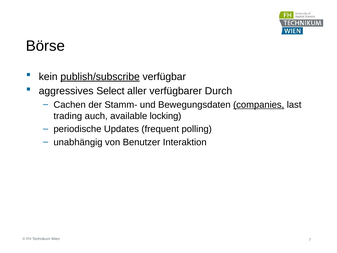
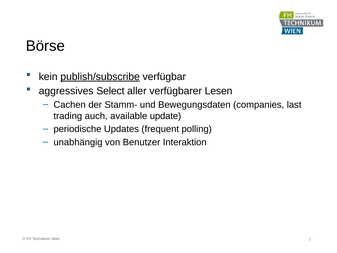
Durch: Durch -> Lesen
companies underline: present -> none
locking: locking -> update
